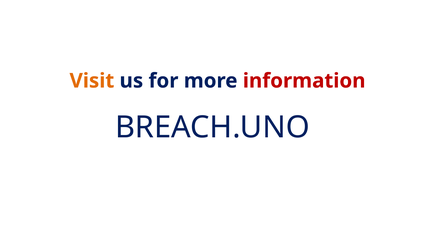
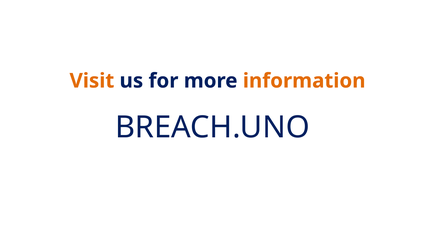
information colour: red -> orange
